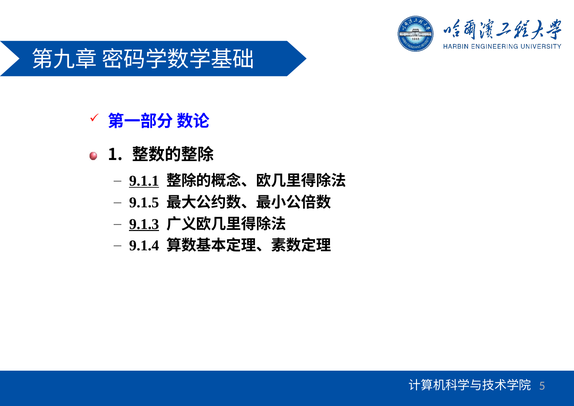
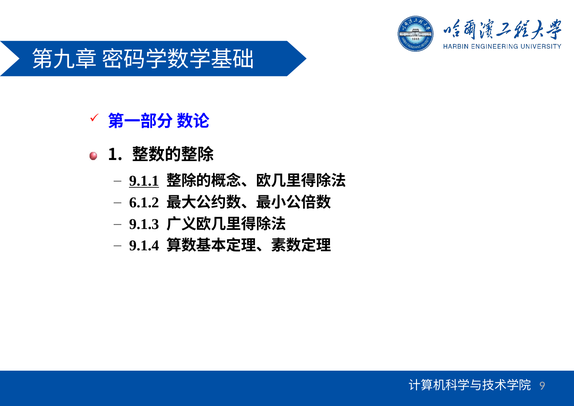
9.1.5: 9.1.5 -> 6.1.2
9.1.3 underline: present -> none
5: 5 -> 9
